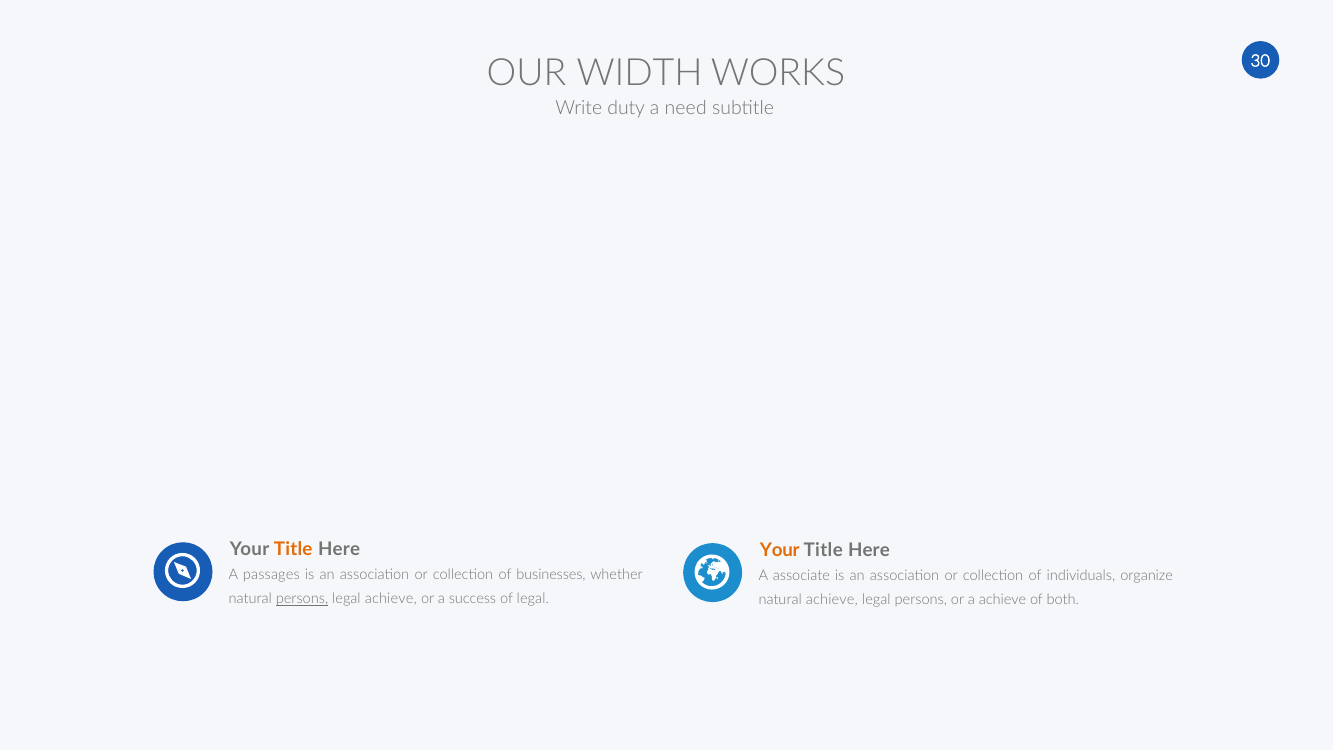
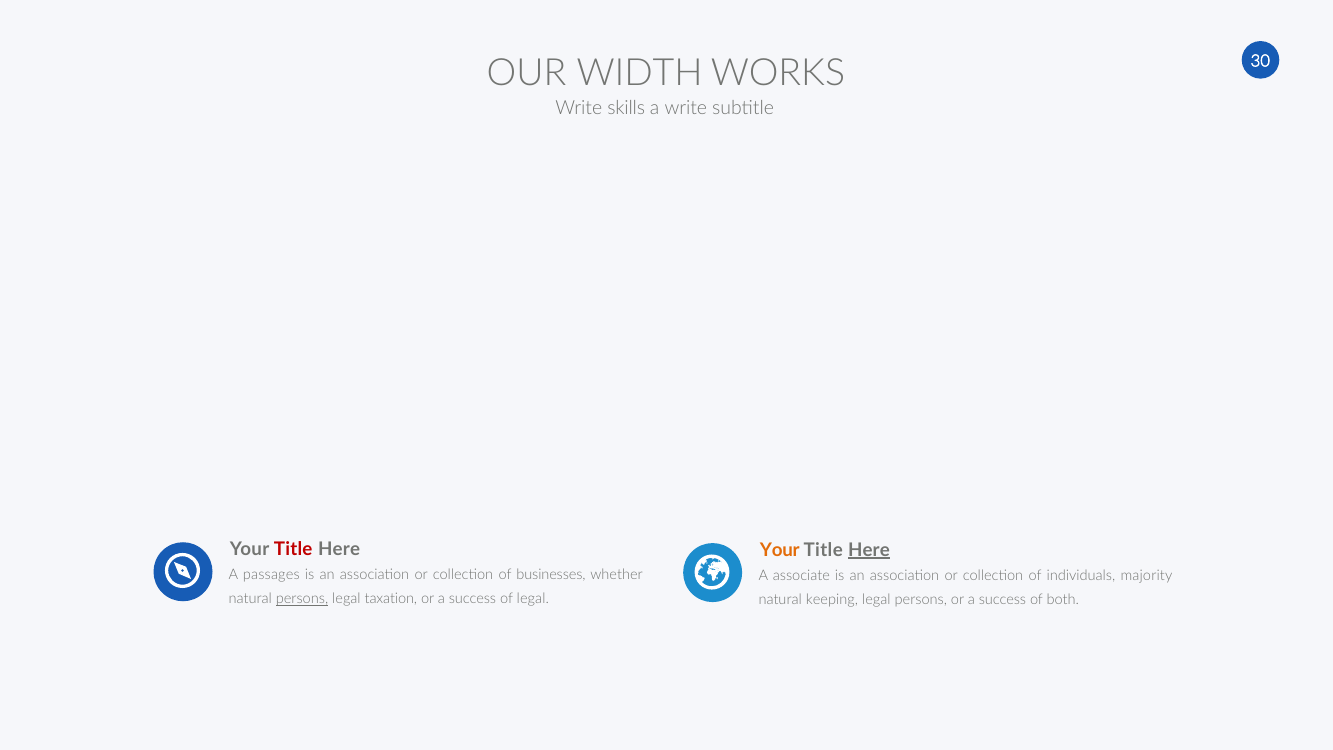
duty: duty -> skills
a need: need -> write
Title at (293, 549) colour: orange -> red
Here at (869, 550) underline: none -> present
organize: organize -> majority
legal achieve: achieve -> taxation
natural achieve: achieve -> keeping
persons or a achieve: achieve -> success
